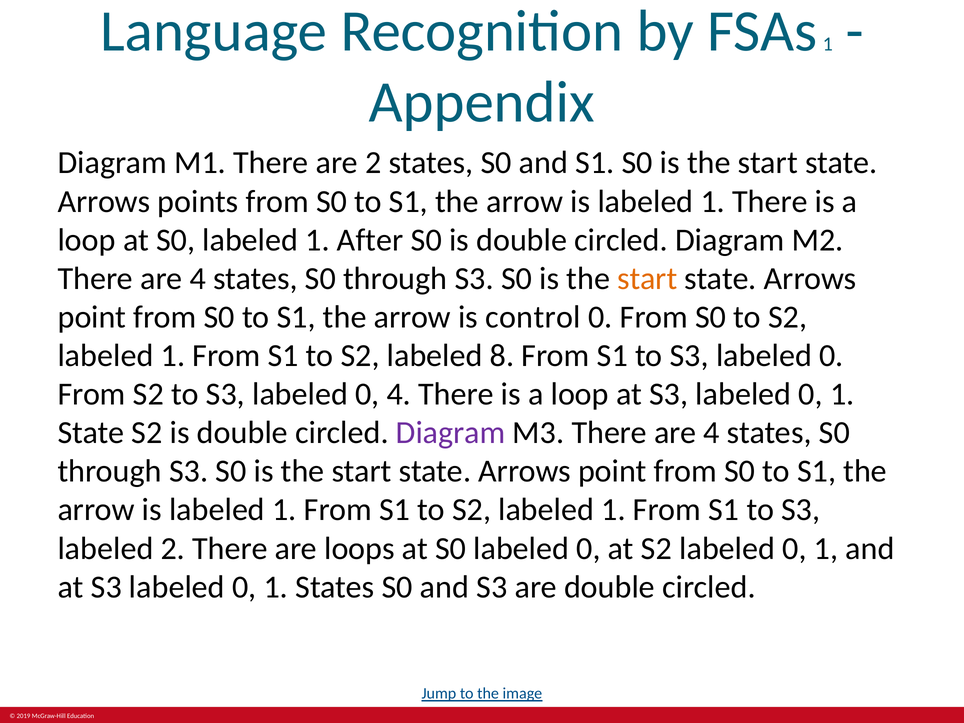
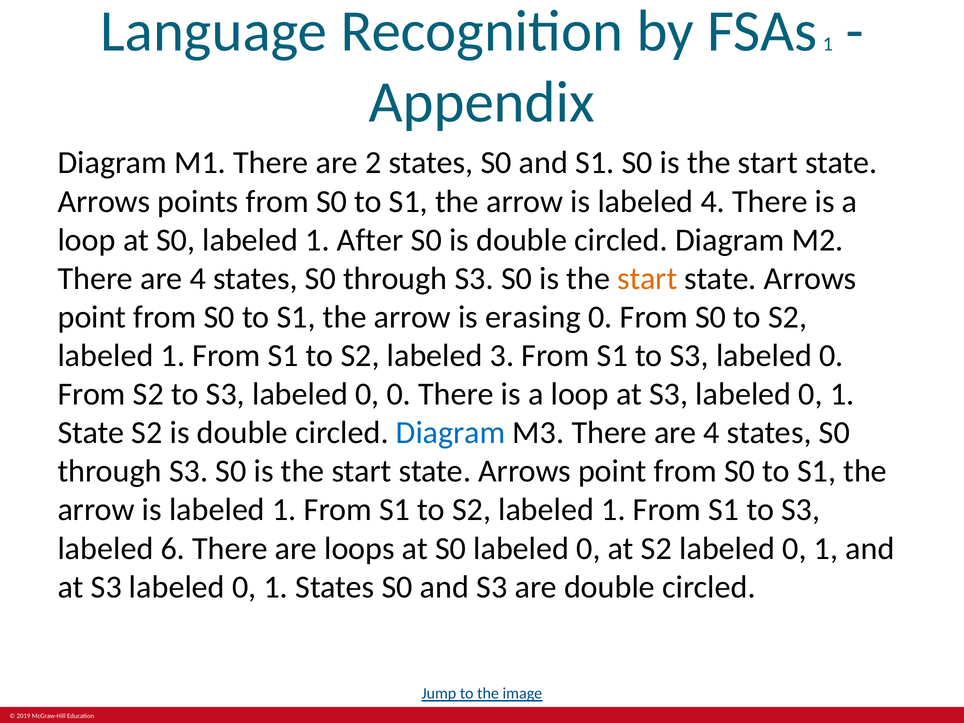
1 at (713, 201): 1 -> 4
control: control -> erasing
8: 8 -> 3
0 4: 4 -> 0
Diagram at (451, 433) colour: purple -> blue
labeled 2: 2 -> 6
